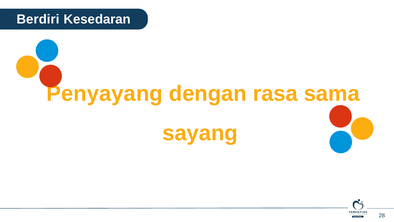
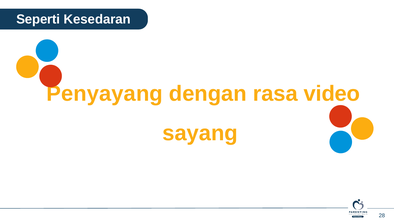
Berdiri: Berdiri -> Seperti
sama: sama -> video
